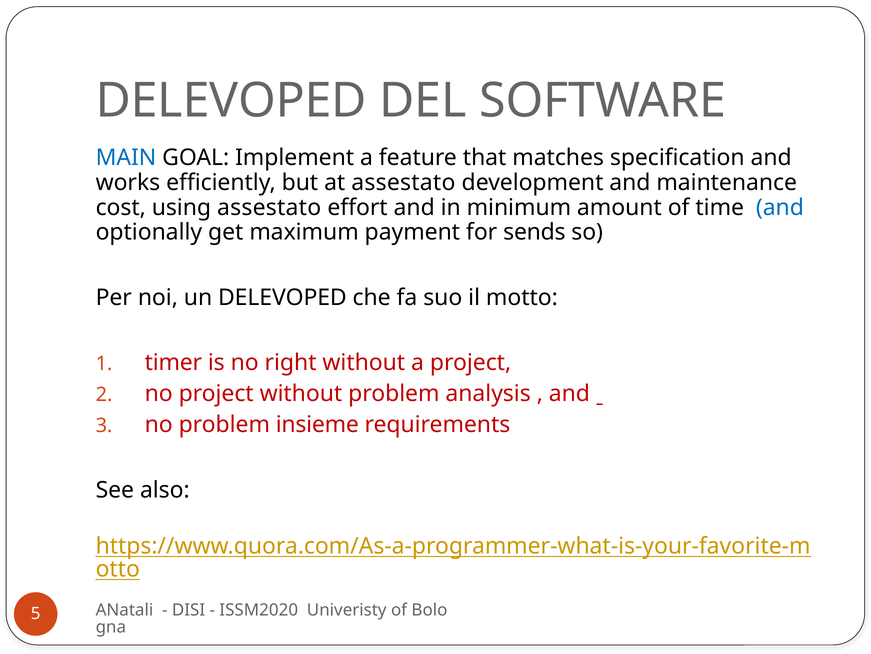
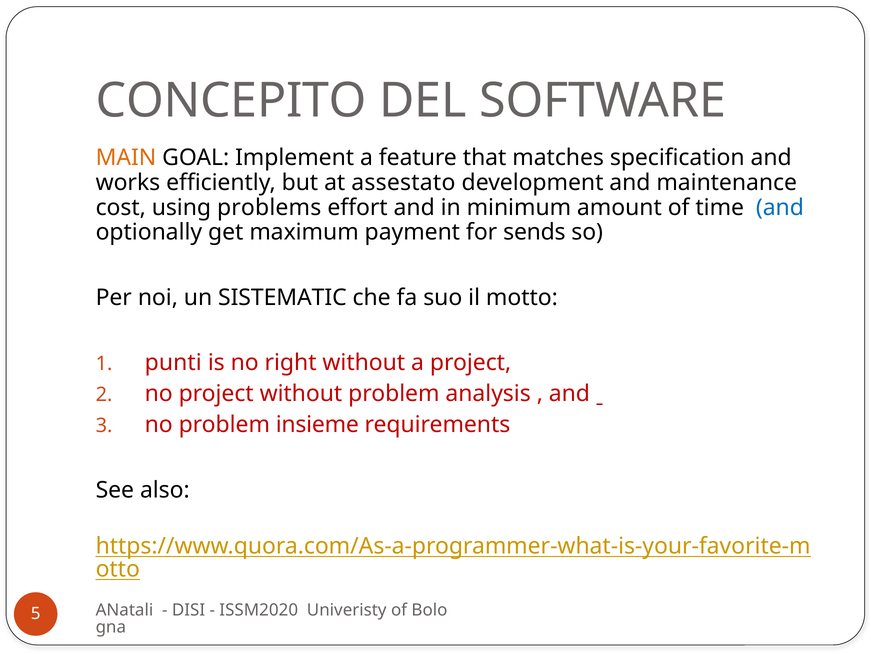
DELEVOPED at (231, 101): DELEVOPED -> CONCEPITO
MAIN colour: blue -> orange
using assestato: assestato -> problems
un DELEVOPED: DELEVOPED -> SISTEMATIC
timer: timer -> punti
